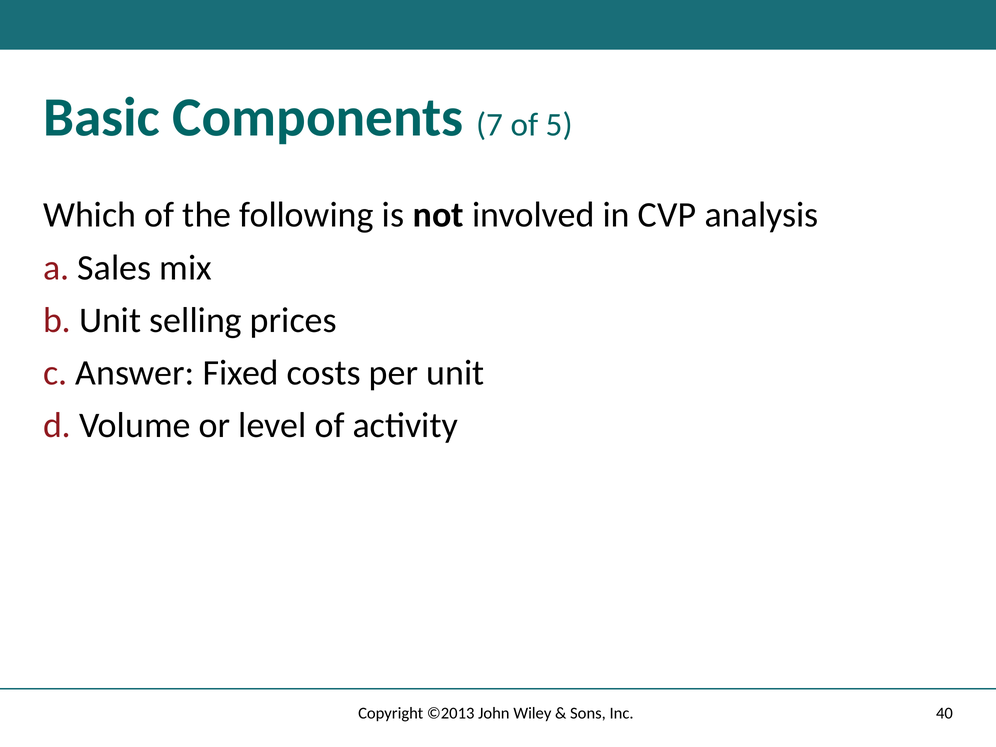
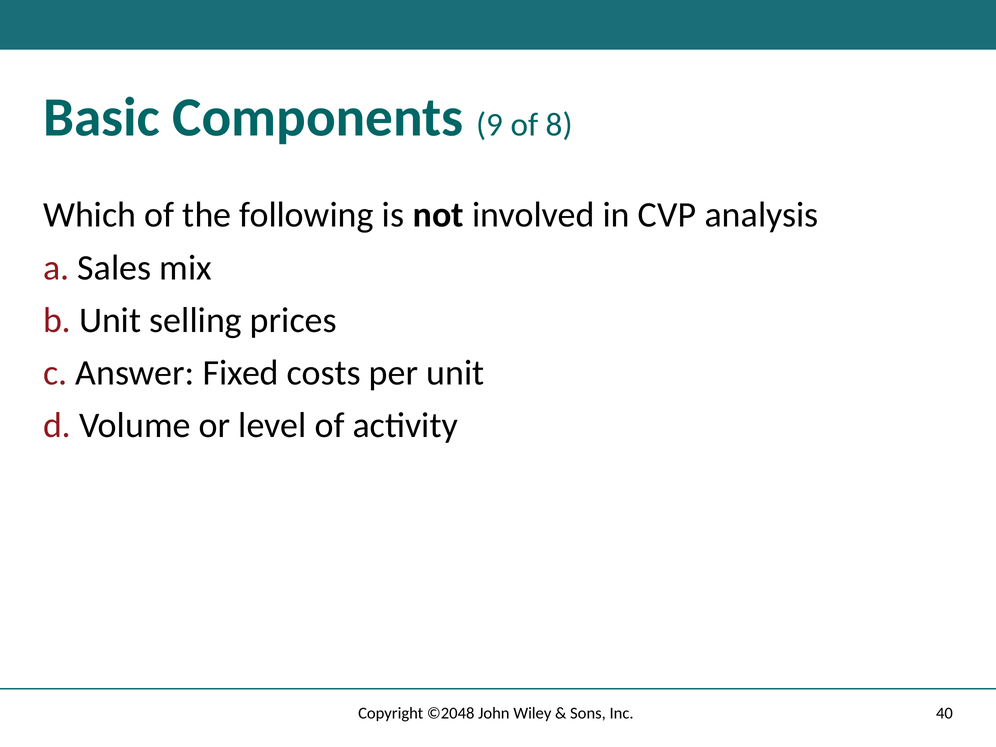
7: 7 -> 9
5: 5 -> 8
©2013: ©2013 -> ©2048
